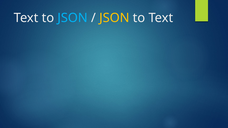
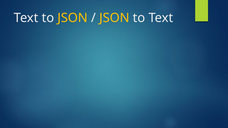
JSON at (73, 18) colour: light blue -> yellow
